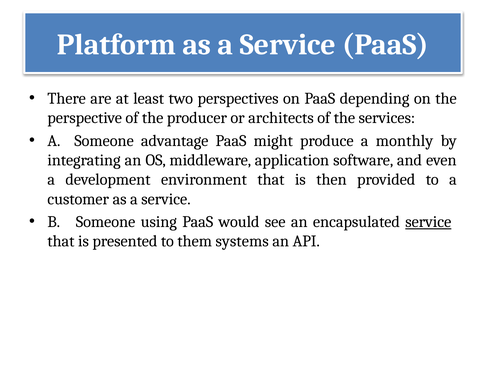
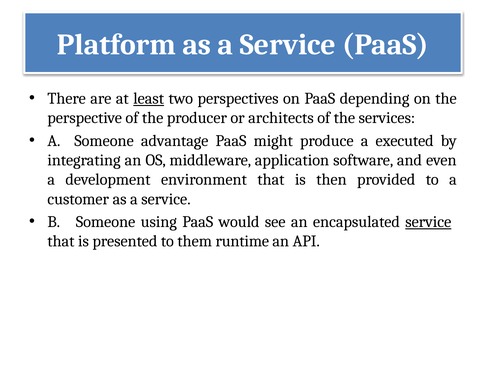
least underline: none -> present
monthly: monthly -> executed
systems: systems -> runtime
